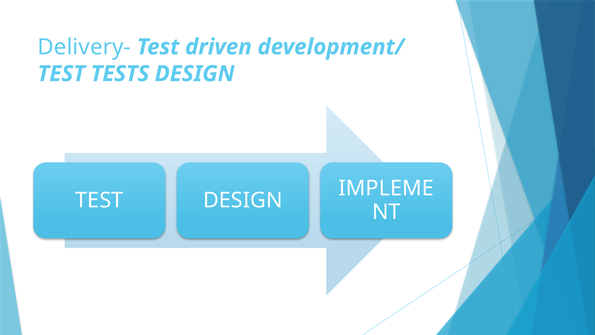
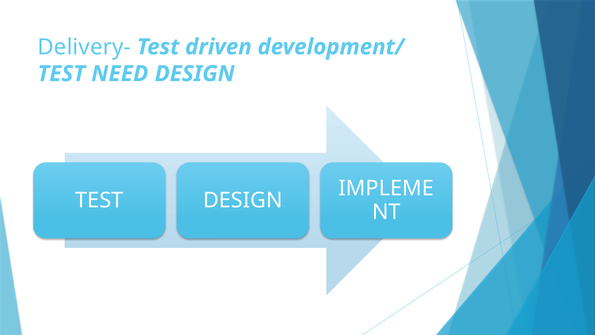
TESTS: TESTS -> NEED
